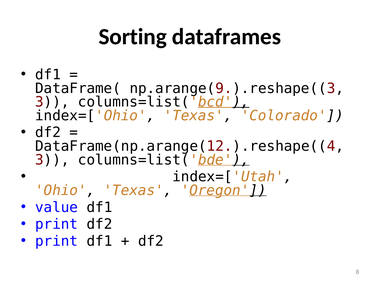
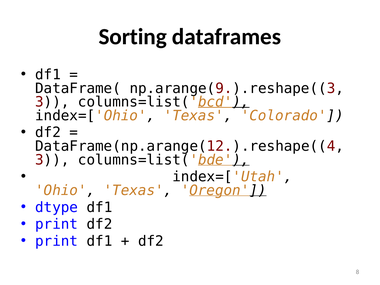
value: value -> dtype
